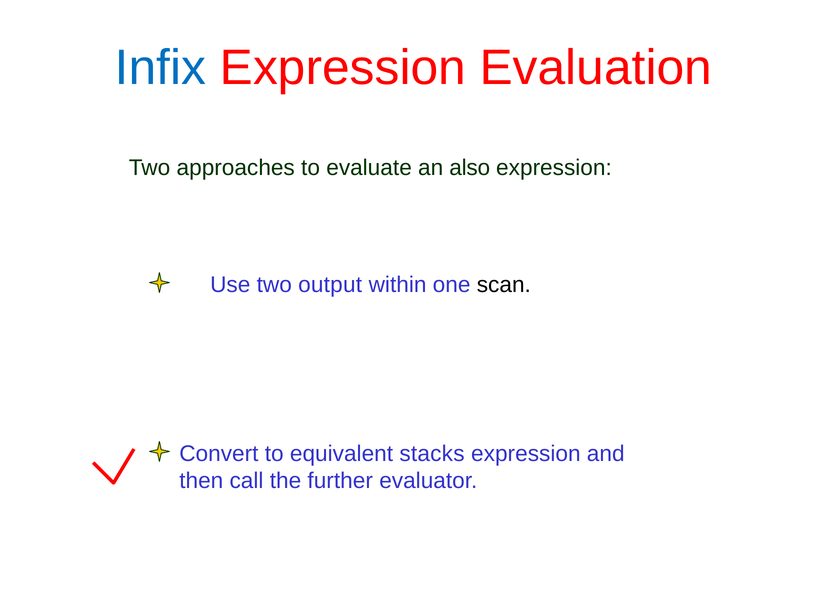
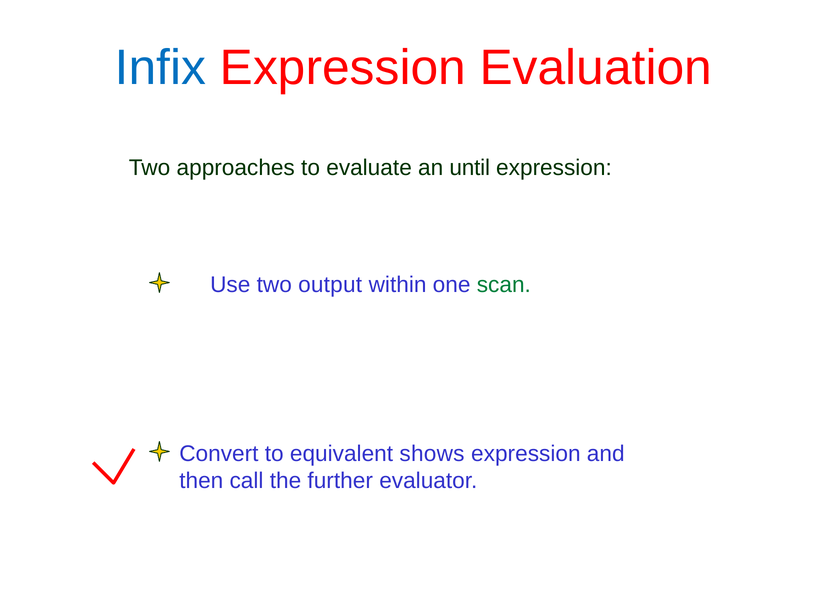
also: also -> until
scan colour: black -> green
stacks: stacks -> shows
